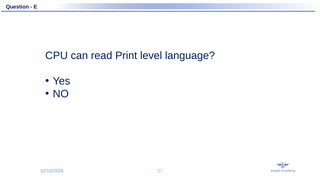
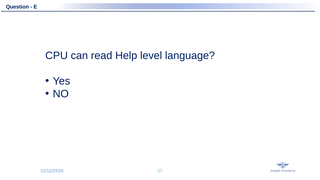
Print: Print -> Help
